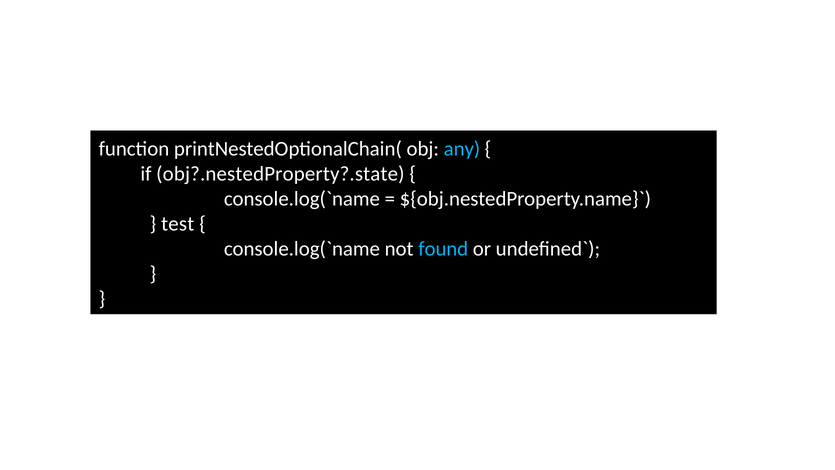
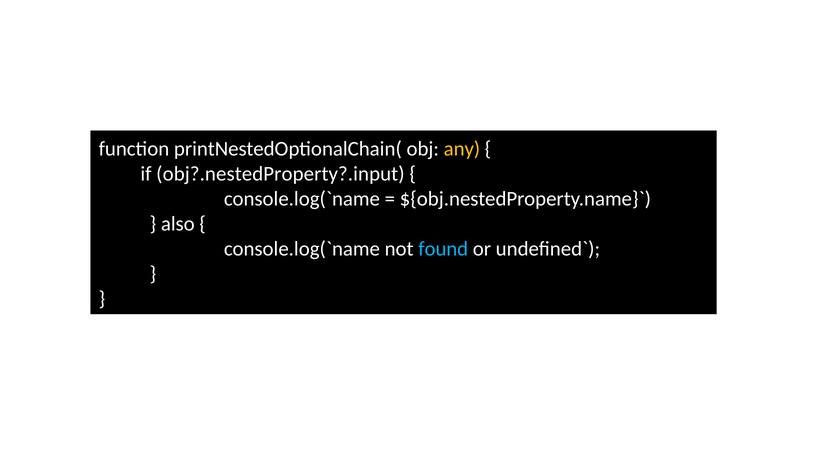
any colour: light blue -> yellow
obj?.nestedProperty?.state: obj?.nestedProperty?.state -> obj?.nestedProperty?.input
test: test -> also
